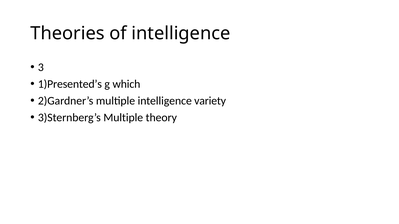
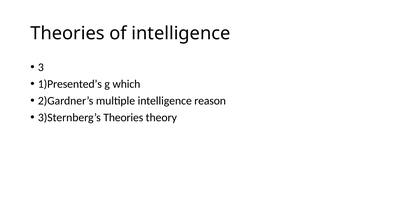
variety: variety -> reason
3)Sternberg’s Multiple: Multiple -> Theories
